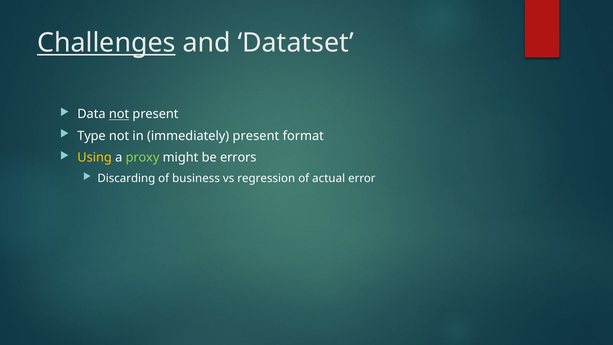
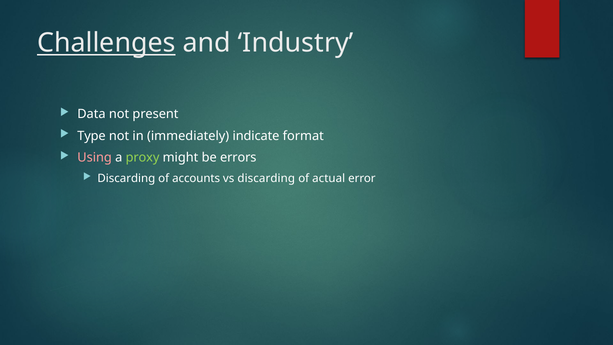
Datatset: Datatset -> Industry
not at (119, 114) underline: present -> none
immediately present: present -> indicate
Using colour: yellow -> pink
business: business -> accounts
vs regression: regression -> discarding
